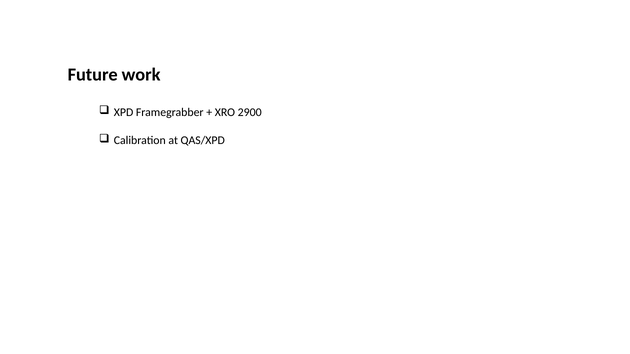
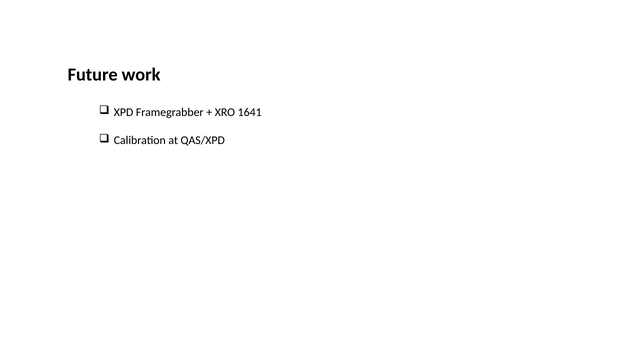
2900: 2900 -> 1641
